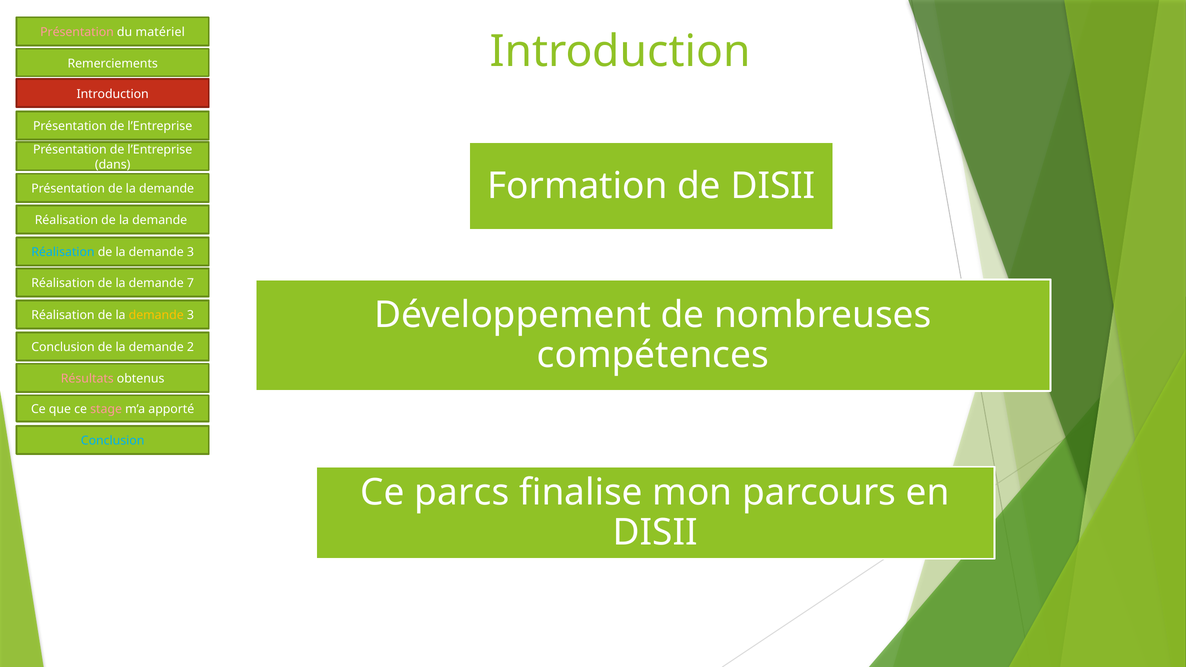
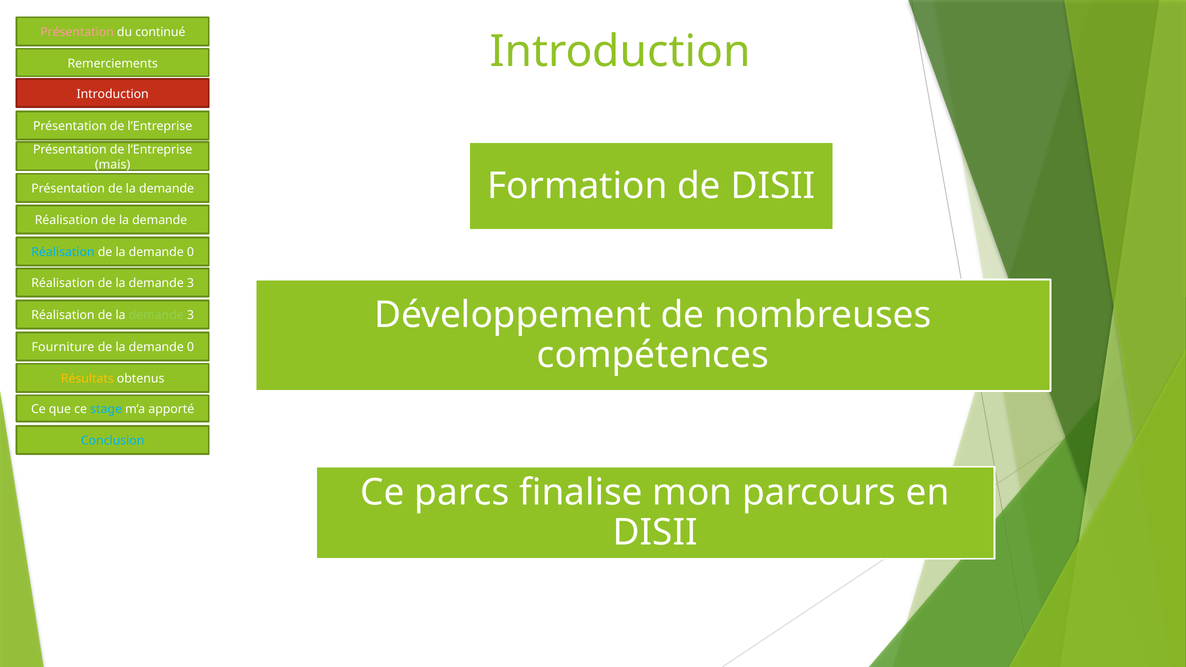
matériel: matériel -> continué
dans: dans -> mais
3 at (191, 252): 3 -> 0
7 at (191, 283): 7 -> 3
demande at (156, 315) colour: yellow -> light green
Conclusion at (63, 347): Conclusion -> Fourniture
2 at (191, 347): 2 -> 0
Résultats colour: pink -> yellow
stage colour: pink -> light blue
